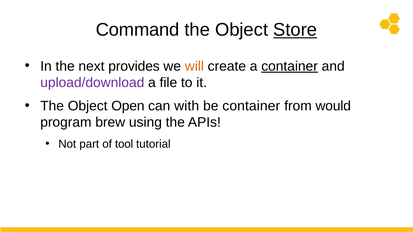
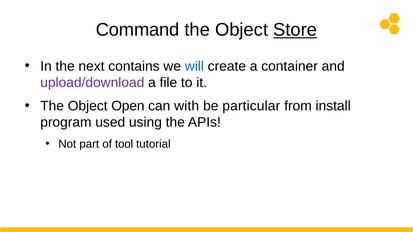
provides: provides -> contains
will colour: orange -> blue
container at (290, 66) underline: present -> none
be container: container -> particular
would: would -> install
brew: brew -> used
